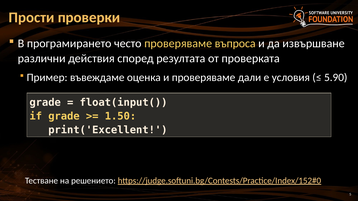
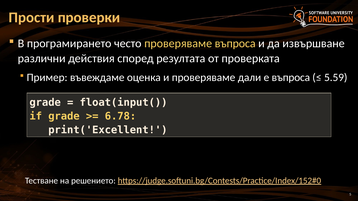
е условия: условия -> въпроса
5.90: 5.90 -> 5.59
1.50: 1.50 -> 6.78
